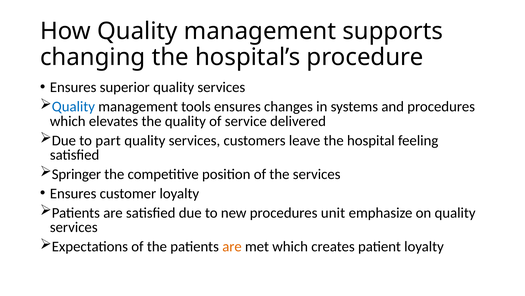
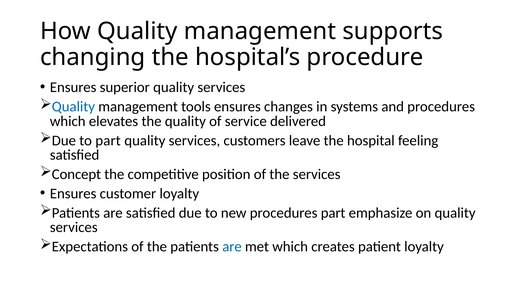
Springer: Springer -> Concept
procedures unit: unit -> part
are at (232, 246) colour: orange -> blue
